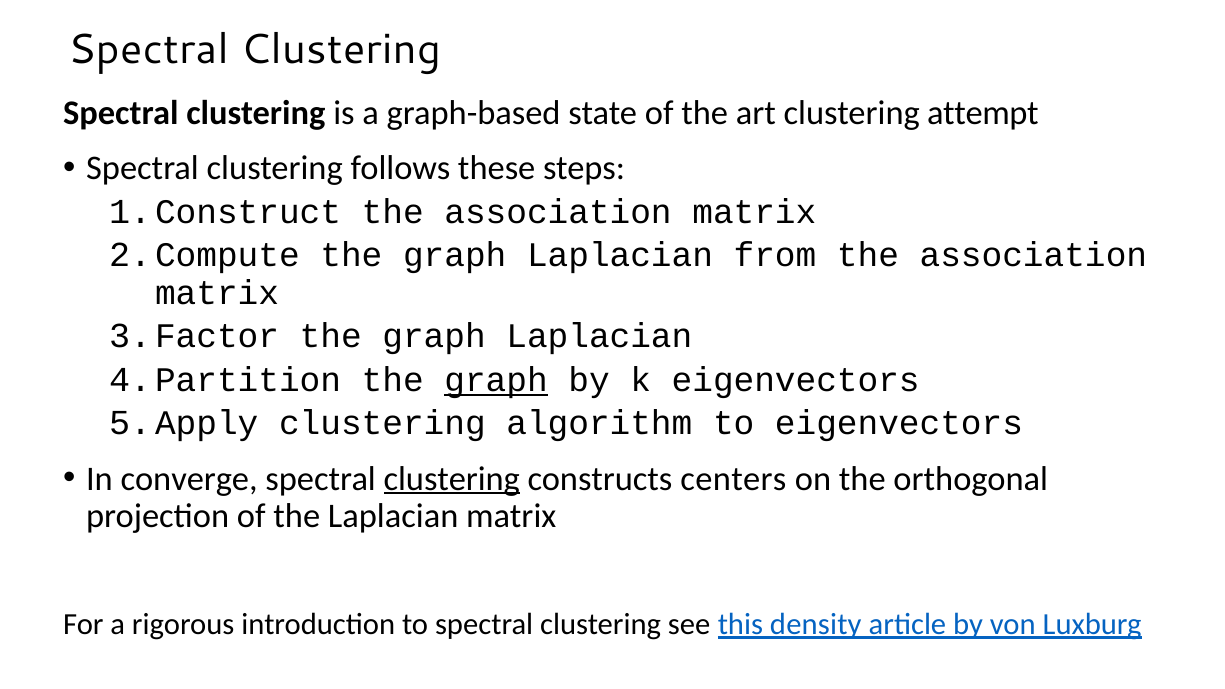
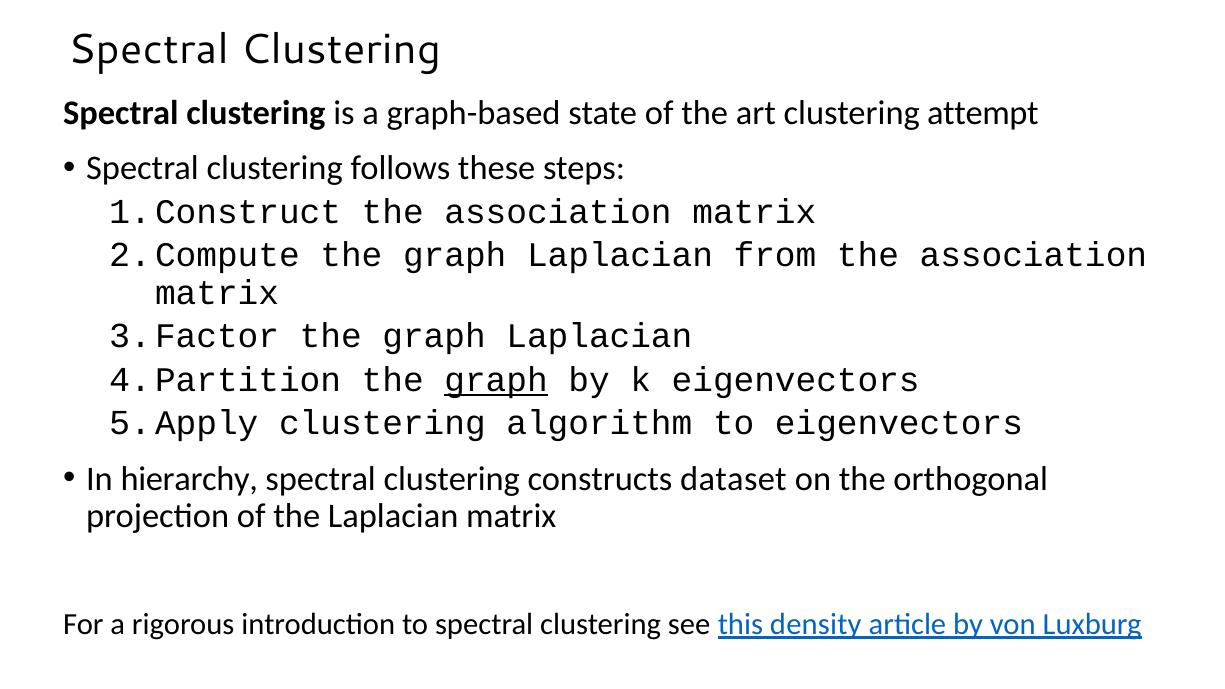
converge: converge -> hierarchy
clustering at (452, 479) underline: present -> none
centers: centers -> dataset
